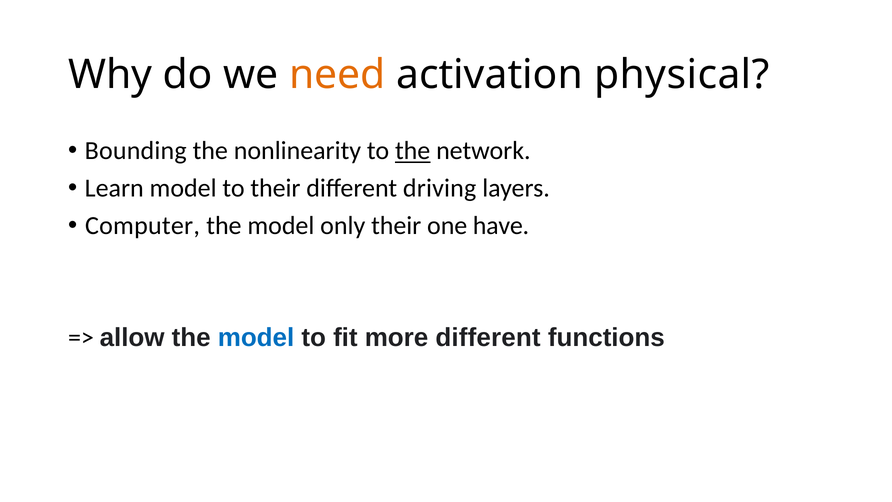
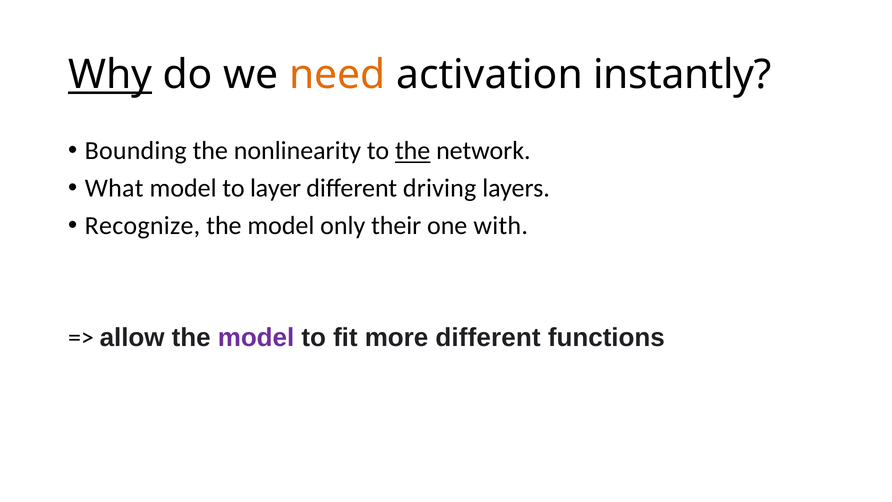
Why underline: none -> present
physical: physical -> instantly
Learn: Learn -> What
to their: their -> layer
Computer: Computer -> Recognize
have: have -> with
model at (256, 337) colour: blue -> purple
